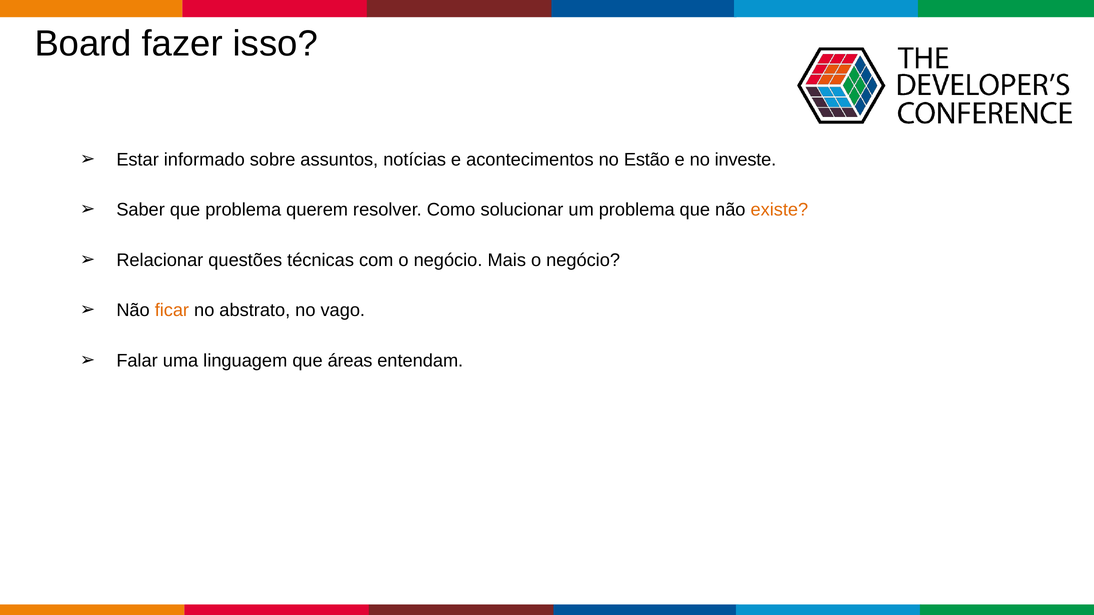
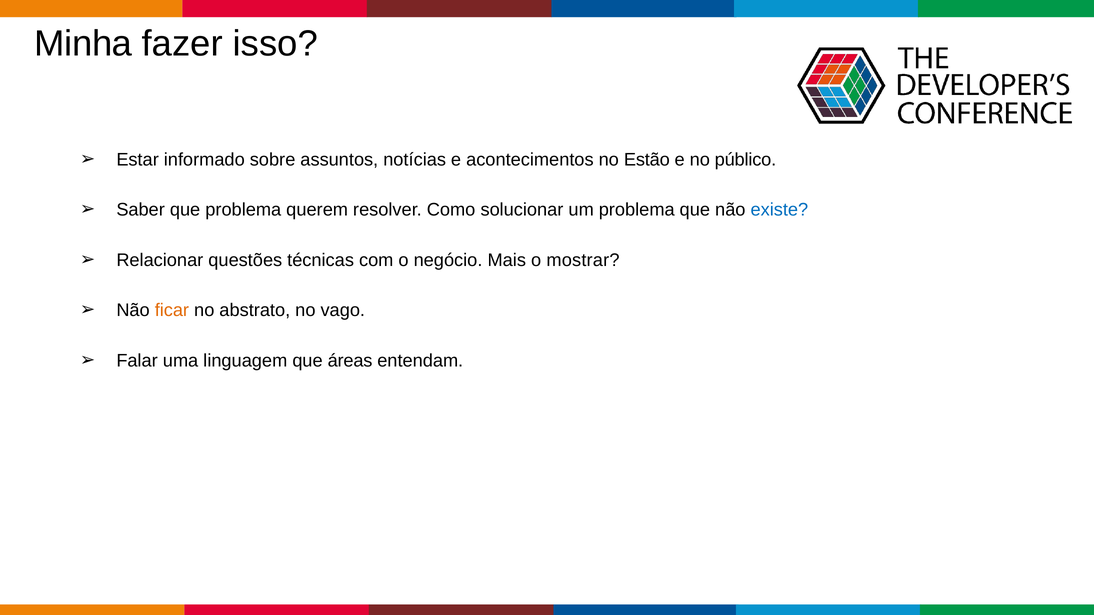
Board: Board -> Minha
investe: investe -> público
existe colour: orange -> blue
negócio at (583, 260): negócio -> mostrar
